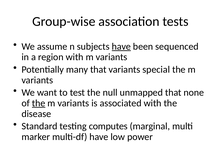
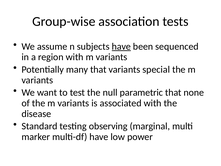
unmapped: unmapped -> parametric
the at (39, 103) underline: present -> none
computes: computes -> observing
